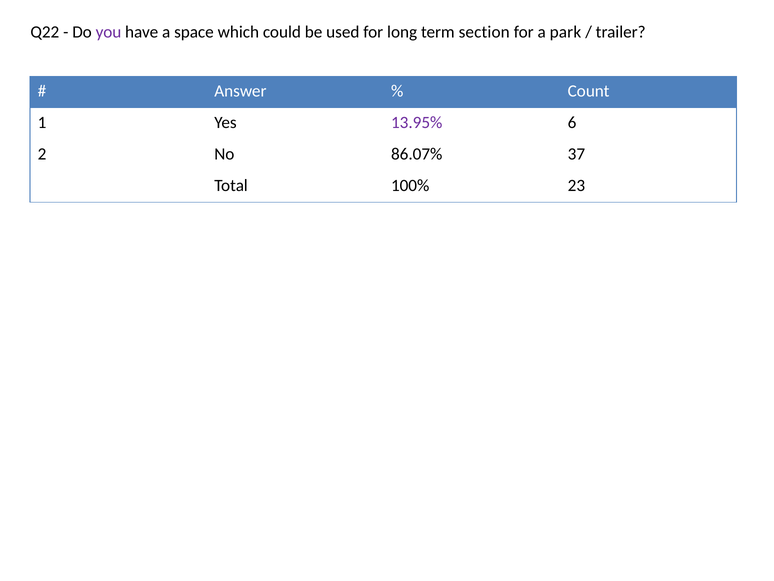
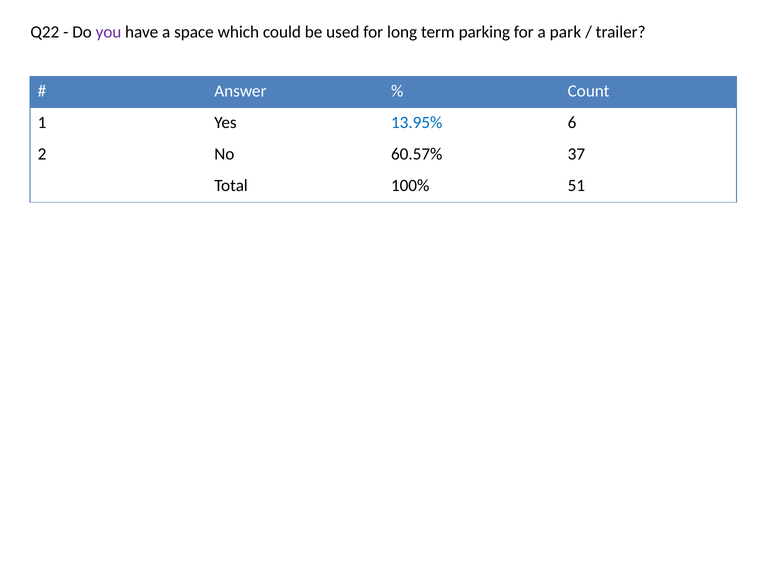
section: section -> parking
13.95% colour: purple -> blue
86.07%: 86.07% -> 60.57%
23: 23 -> 51
